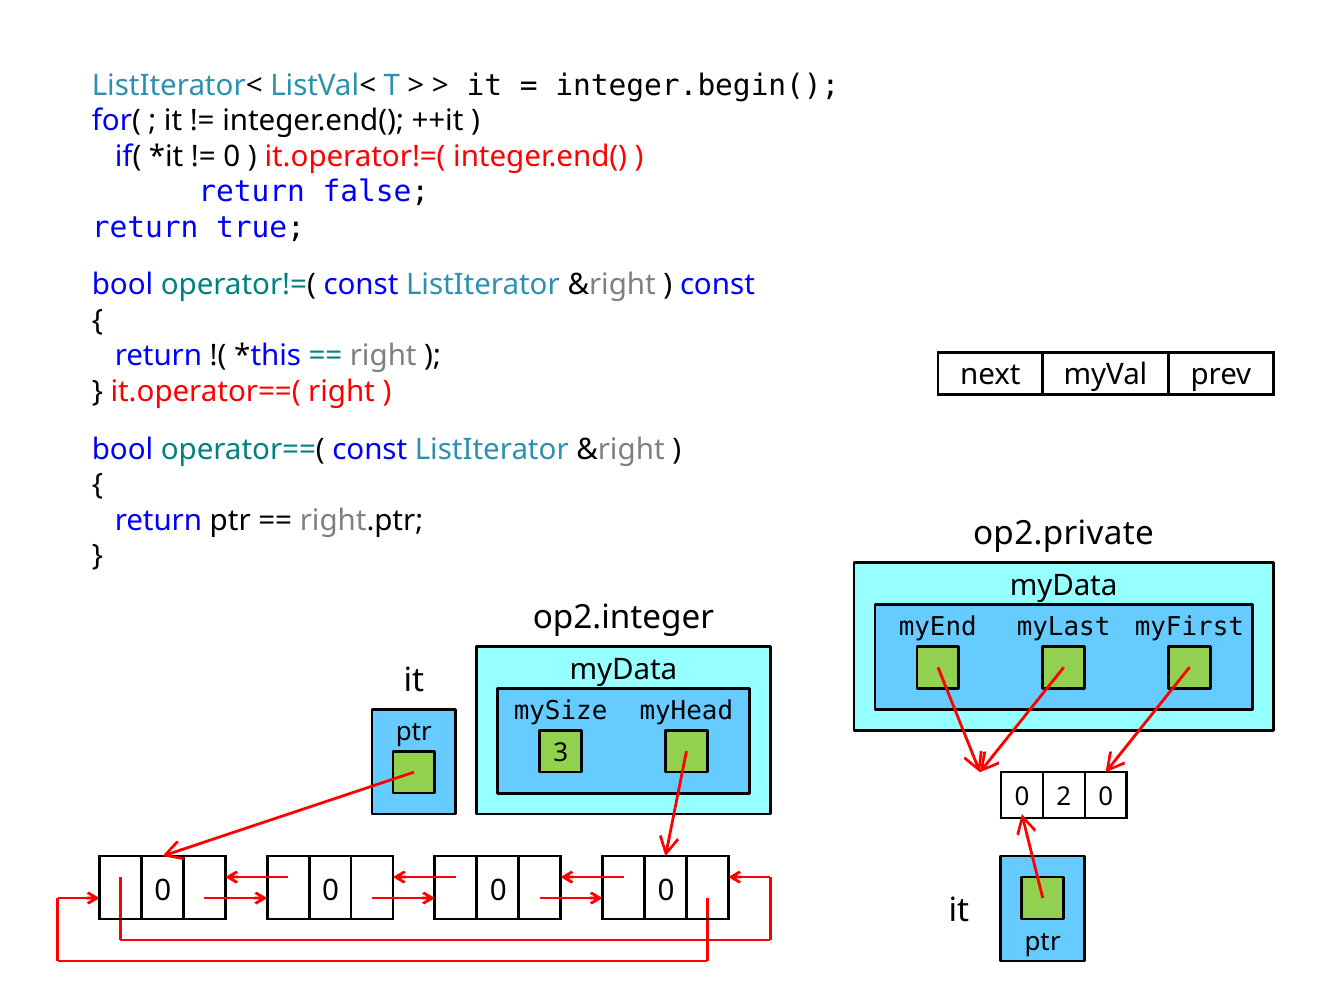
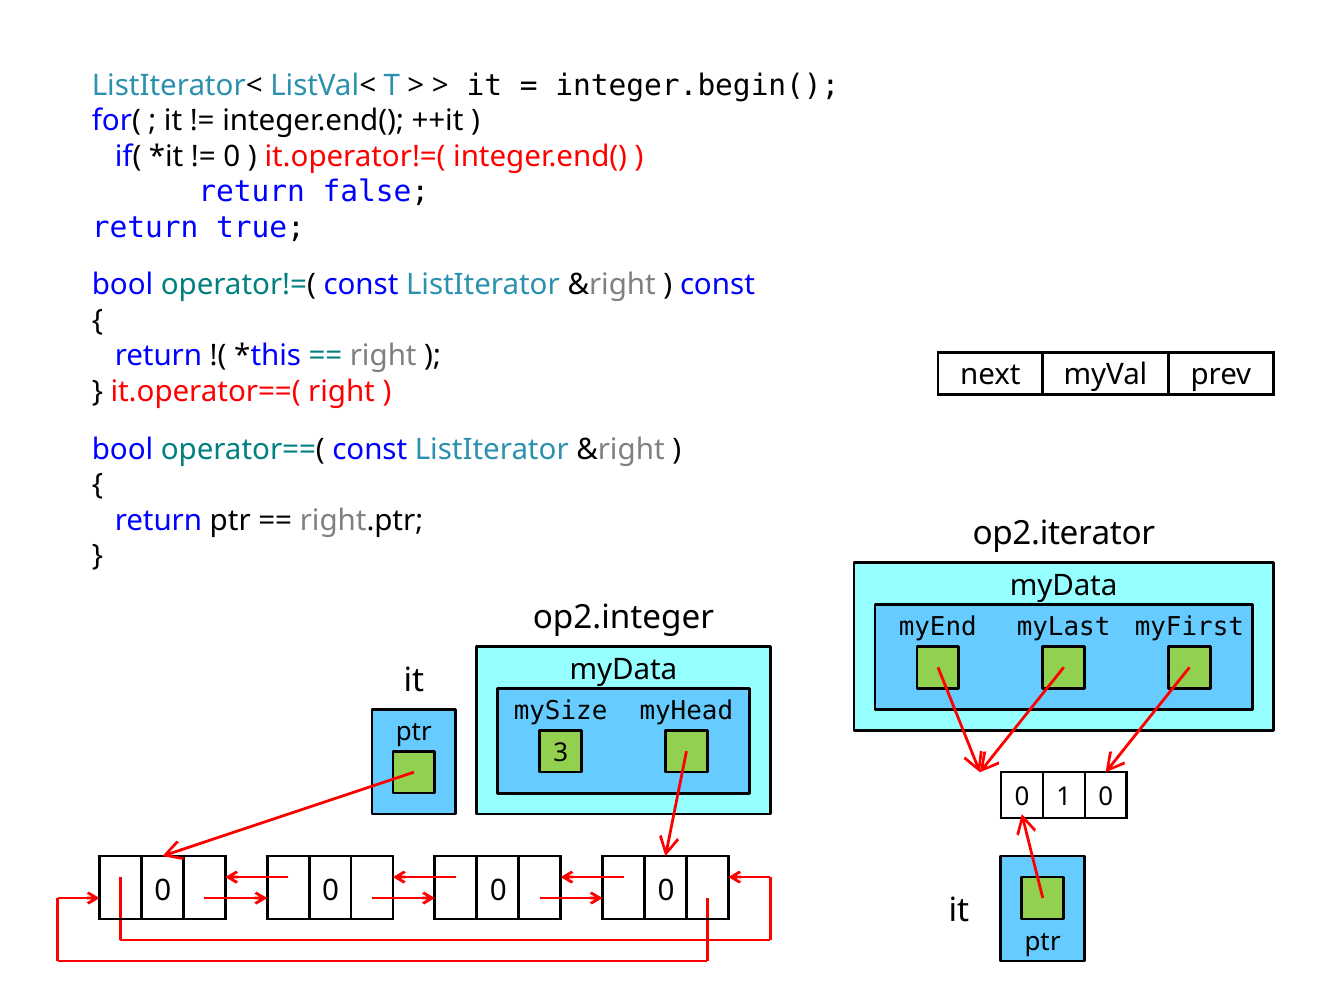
op2.private: op2.private -> op2.iterator
2: 2 -> 1
